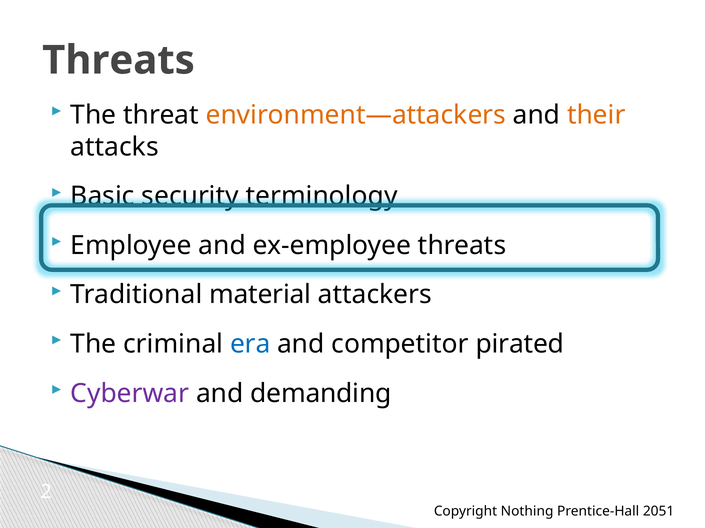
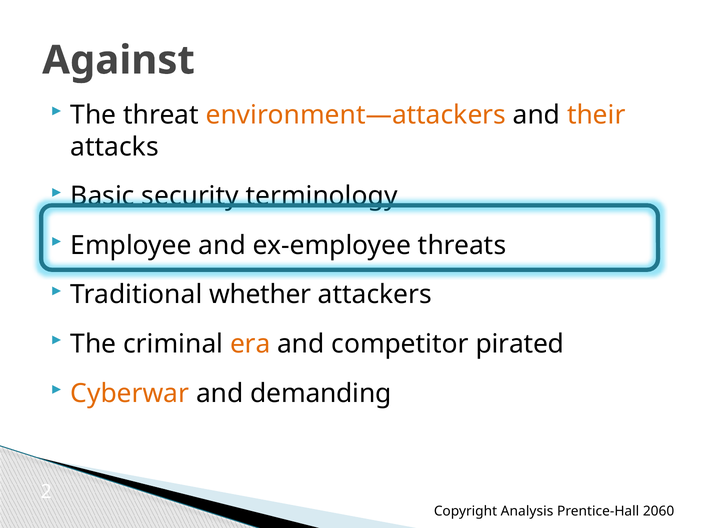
Threats at (119, 60): Threats -> Against
material: material -> whether
era colour: blue -> orange
Cyberwar colour: purple -> orange
Nothing: Nothing -> Analysis
2051: 2051 -> 2060
